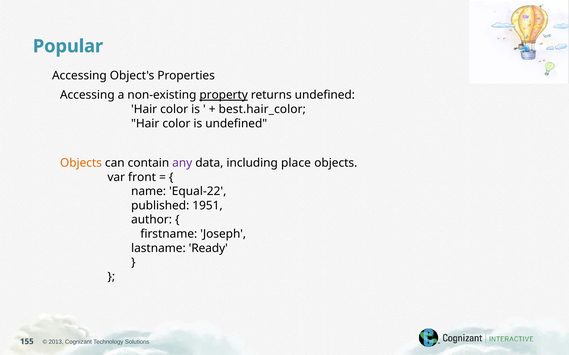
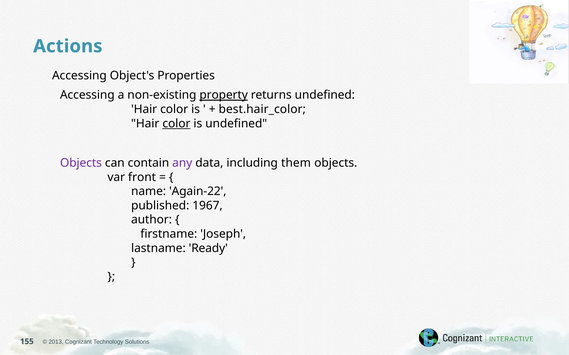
Popular: Popular -> Actions
color at (176, 124) underline: none -> present
Objects at (81, 163) colour: orange -> purple
place: place -> them
Equal-22: Equal-22 -> Again-22
1951: 1951 -> 1967
